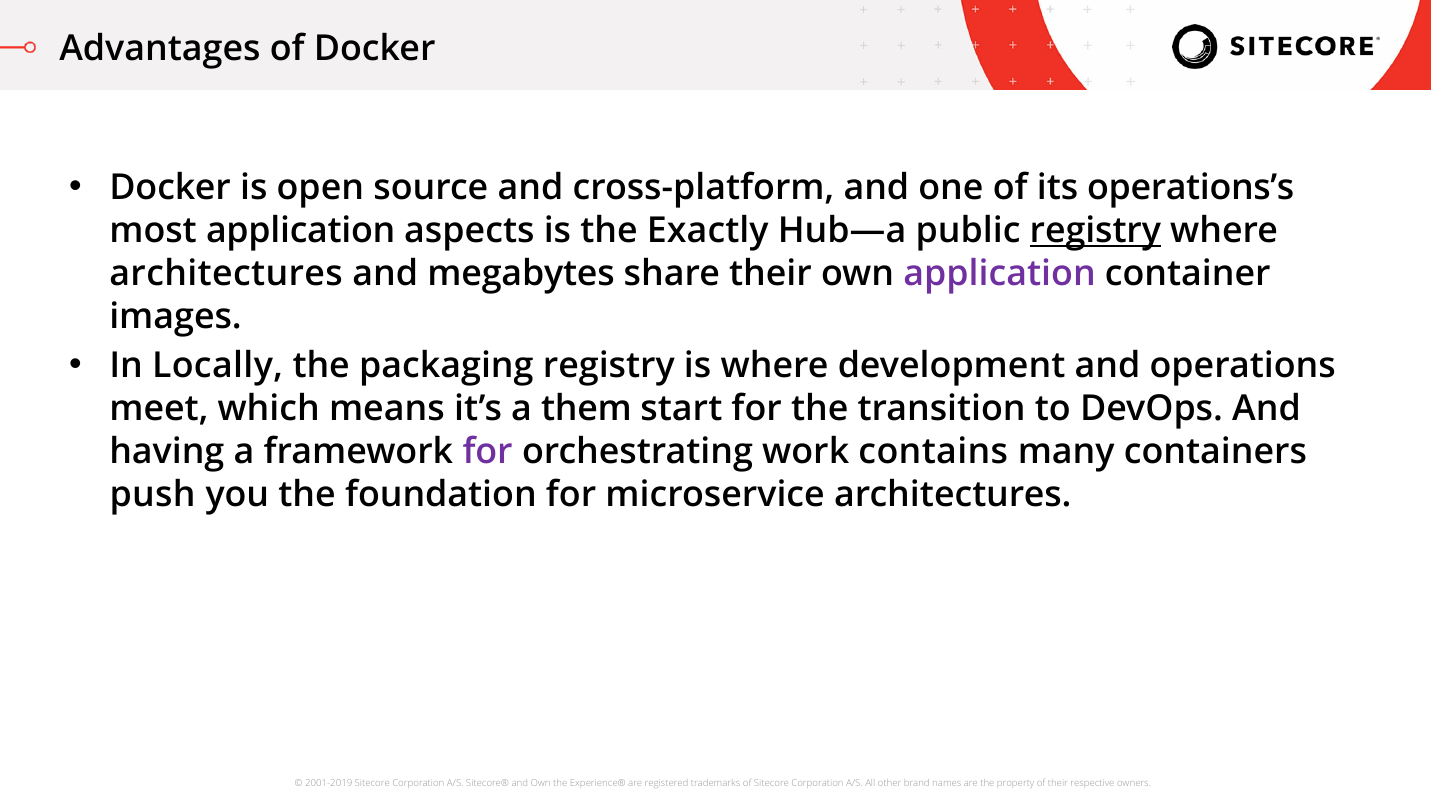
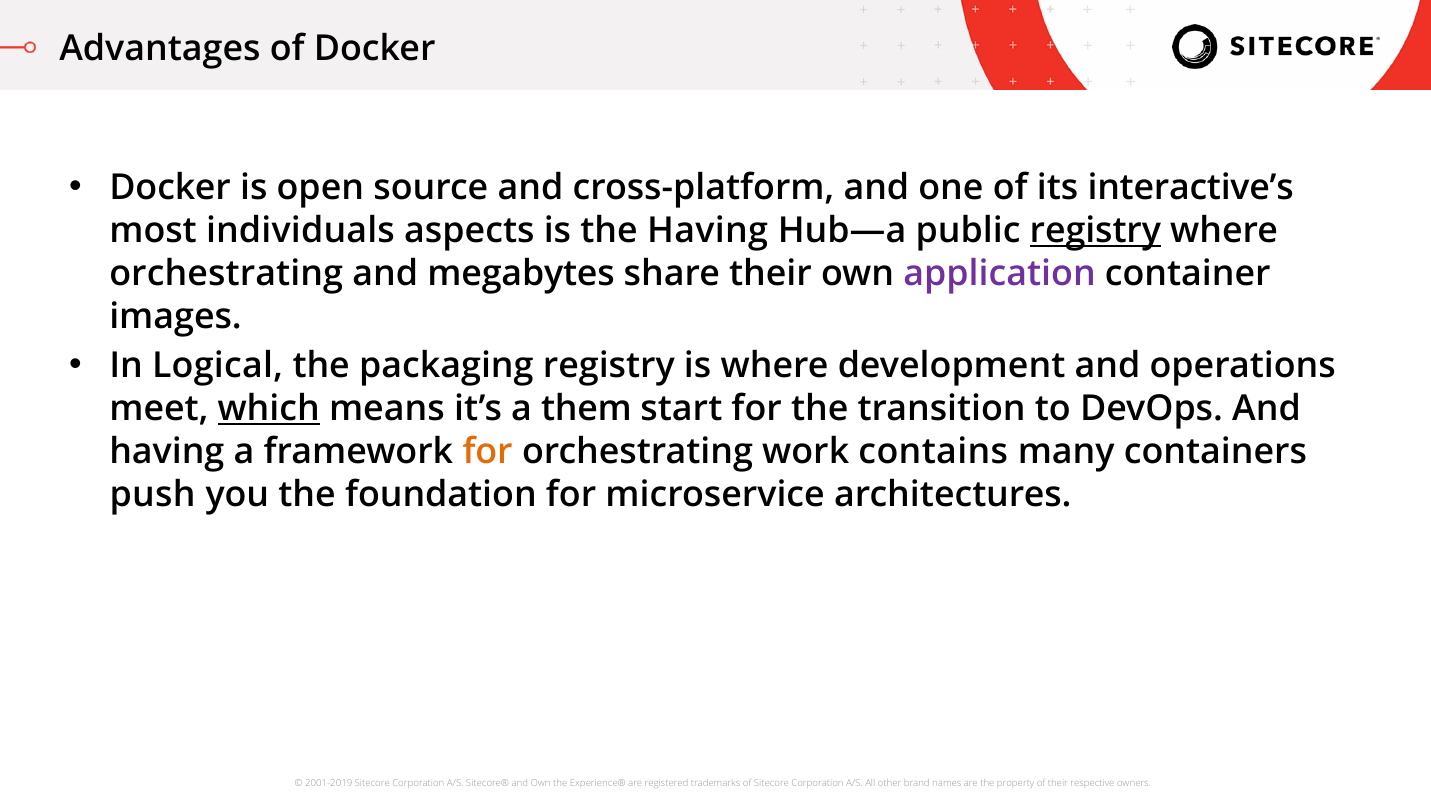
operations’s: operations’s -> interactive’s
most application: application -> individuals
the Exactly: Exactly -> Having
architectures at (226, 274): architectures -> orchestrating
Locally: Locally -> Logical
which underline: none -> present
for at (488, 452) colour: purple -> orange
